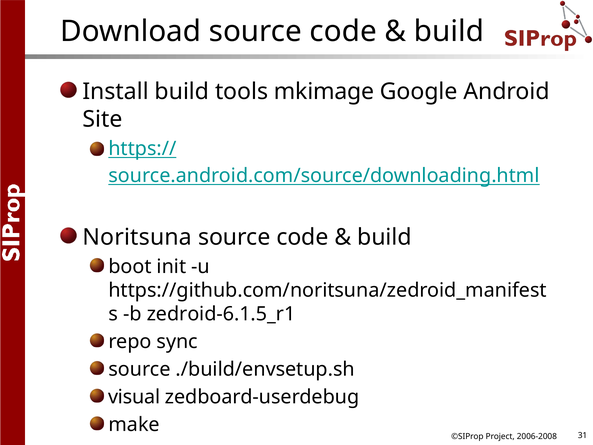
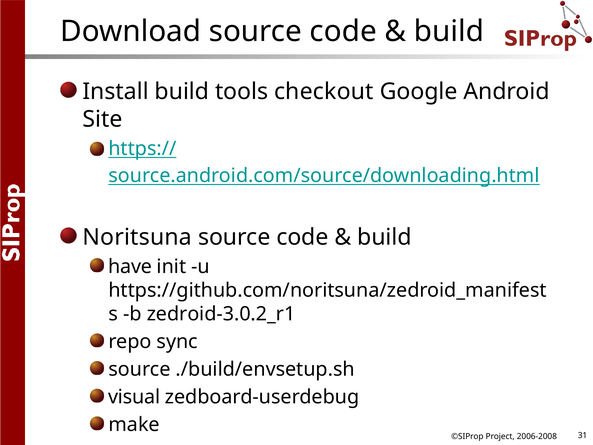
mkimage: mkimage -> checkout
boot: boot -> have
zedroid-6.1.5_r1: zedroid-6.1.5_r1 -> zedroid-3.0.2_r1
